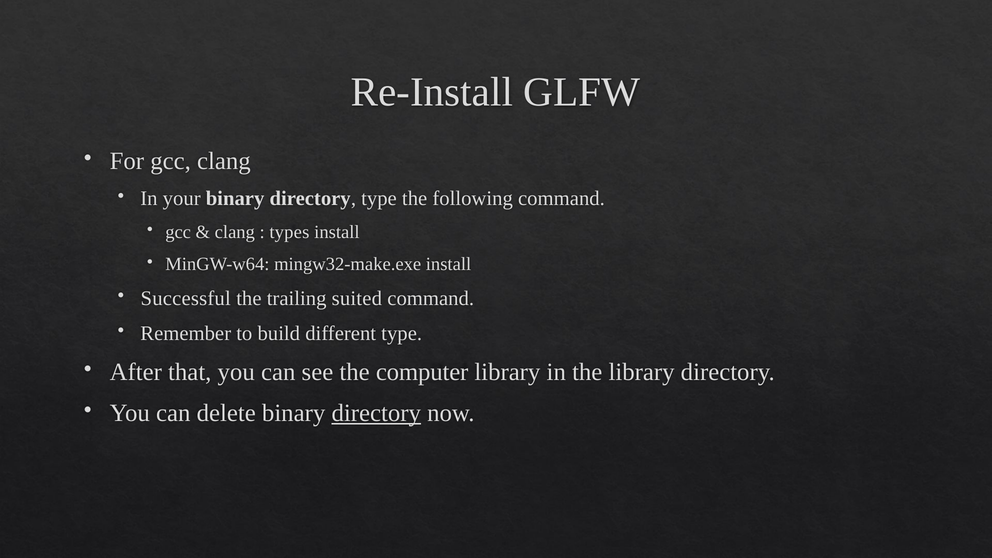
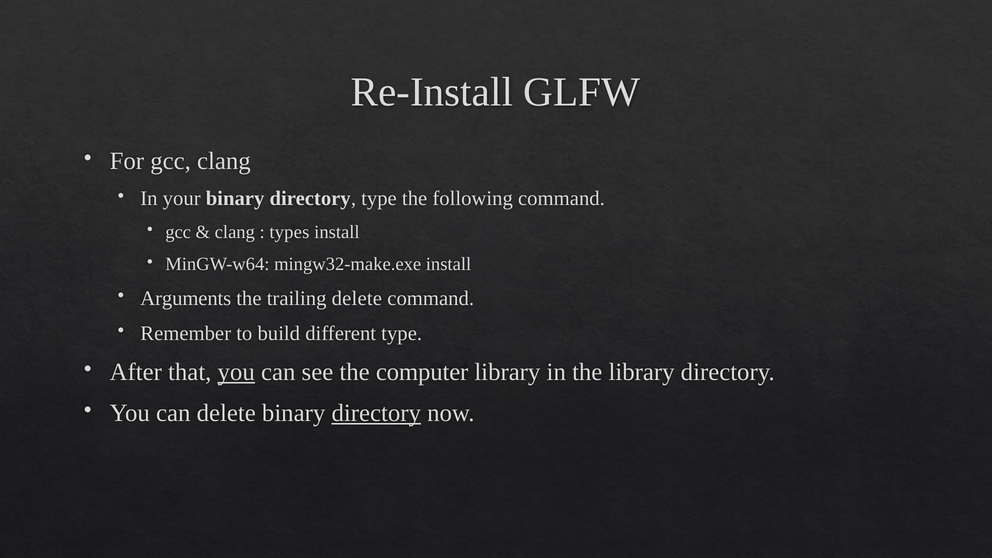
Successful: Successful -> Arguments
trailing suited: suited -> delete
you at (236, 372) underline: none -> present
